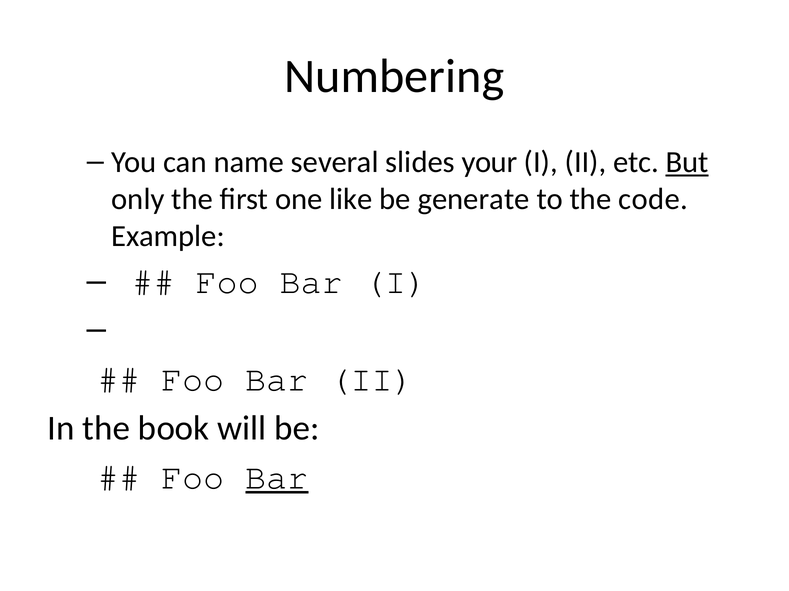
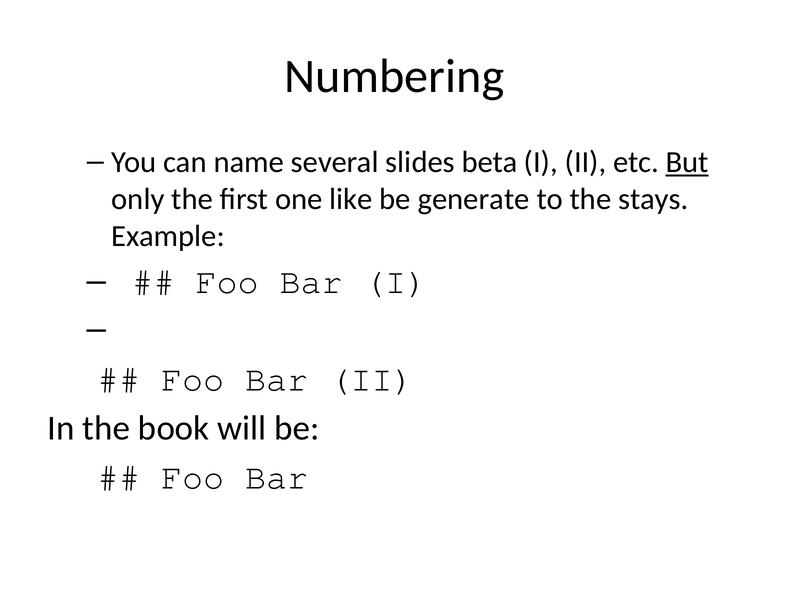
your: your -> beta
code: code -> stays
Bar at (277, 478) underline: present -> none
